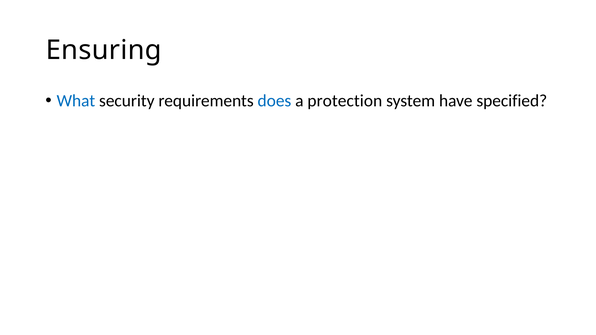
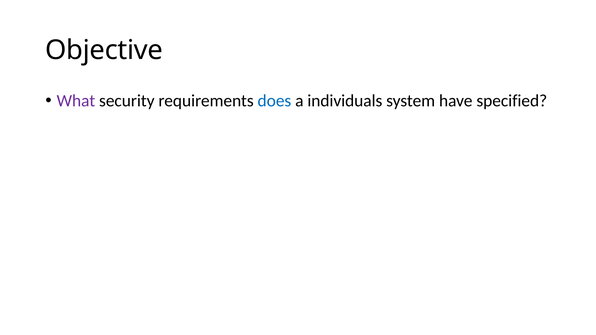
Ensuring: Ensuring -> Objective
What colour: blue -> purple
protection: protection -> individuals
